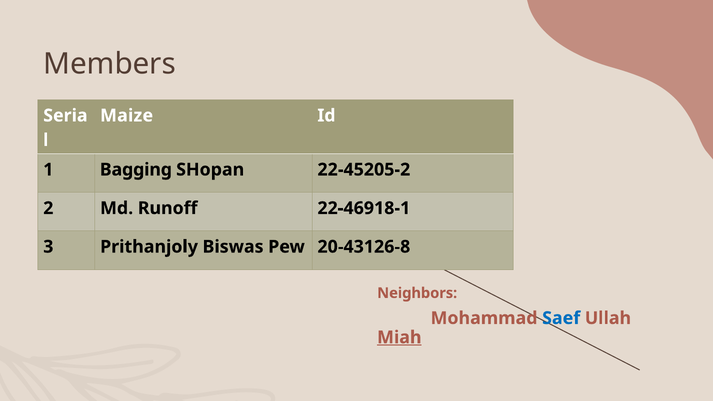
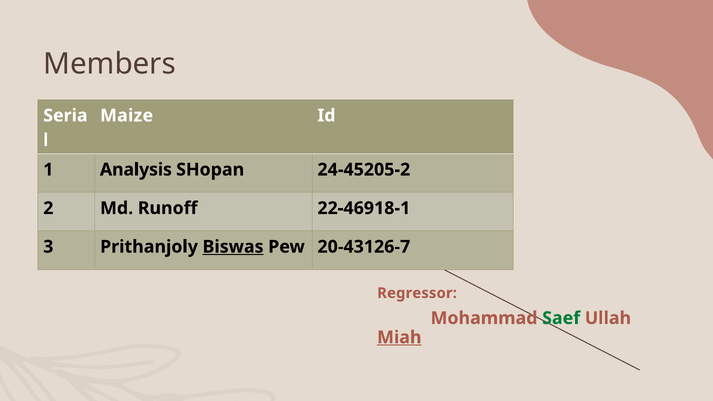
Bagging: Bagging -> Analysis
22-45205-2: 22-45205-2 -> 24-45205-2
Biswas underline: none -> present
20-43126-8: 20-43126-8 -> 20-43126-7
Neighbors: Neighbors -> Regressor
Saef colour: blue -> green
